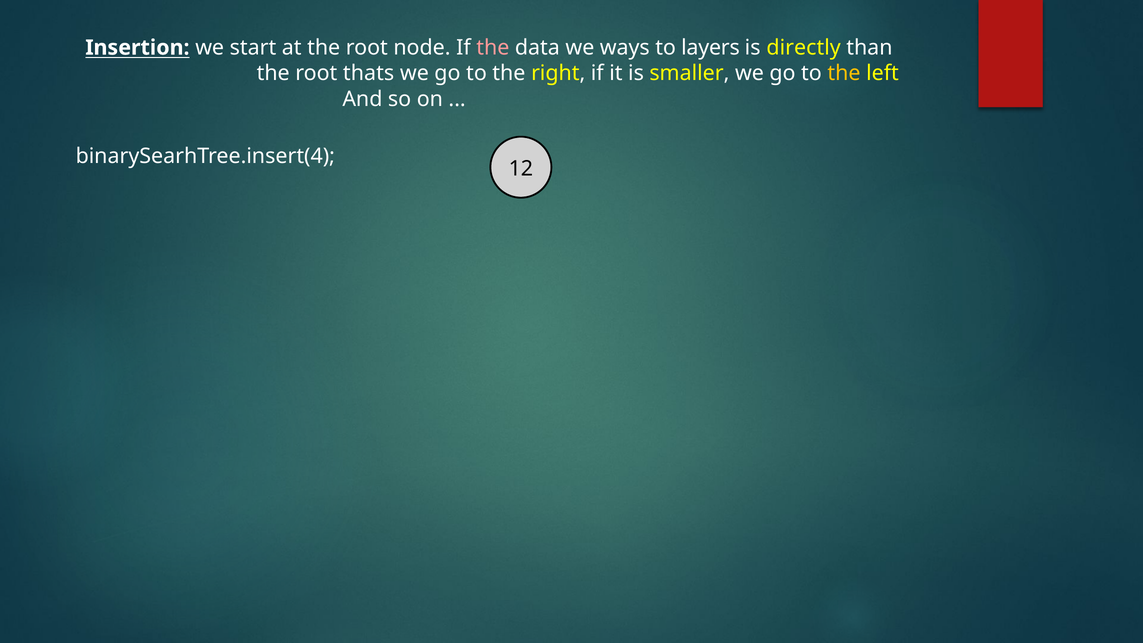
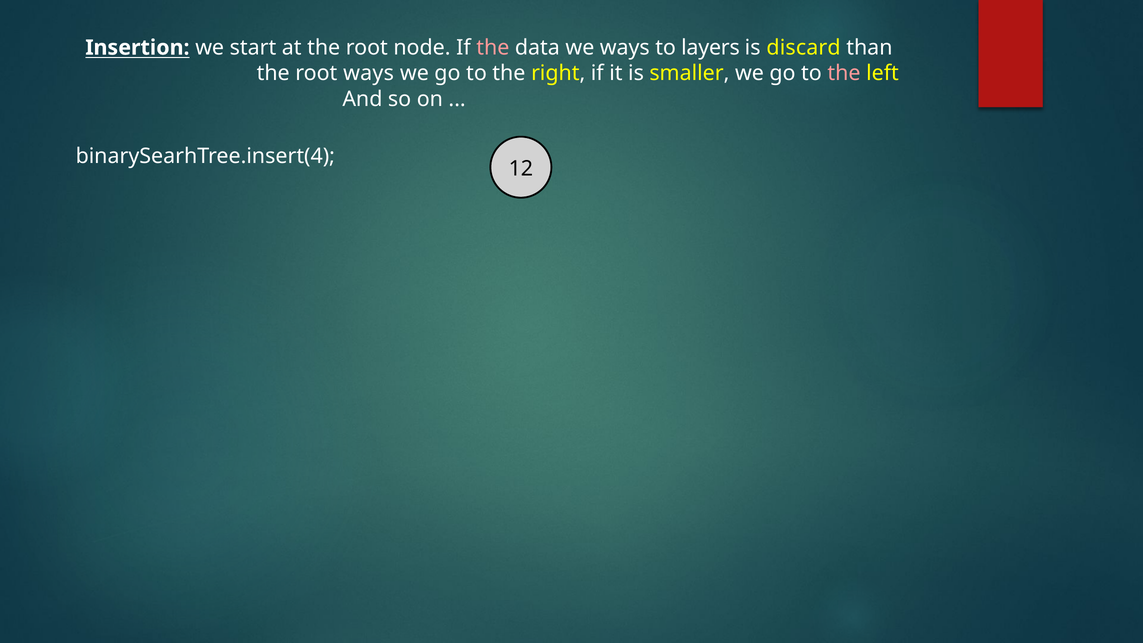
directly: directly -> discard
root thats: thats -> ways
the at (844, 73) colour: yellow -> pink
